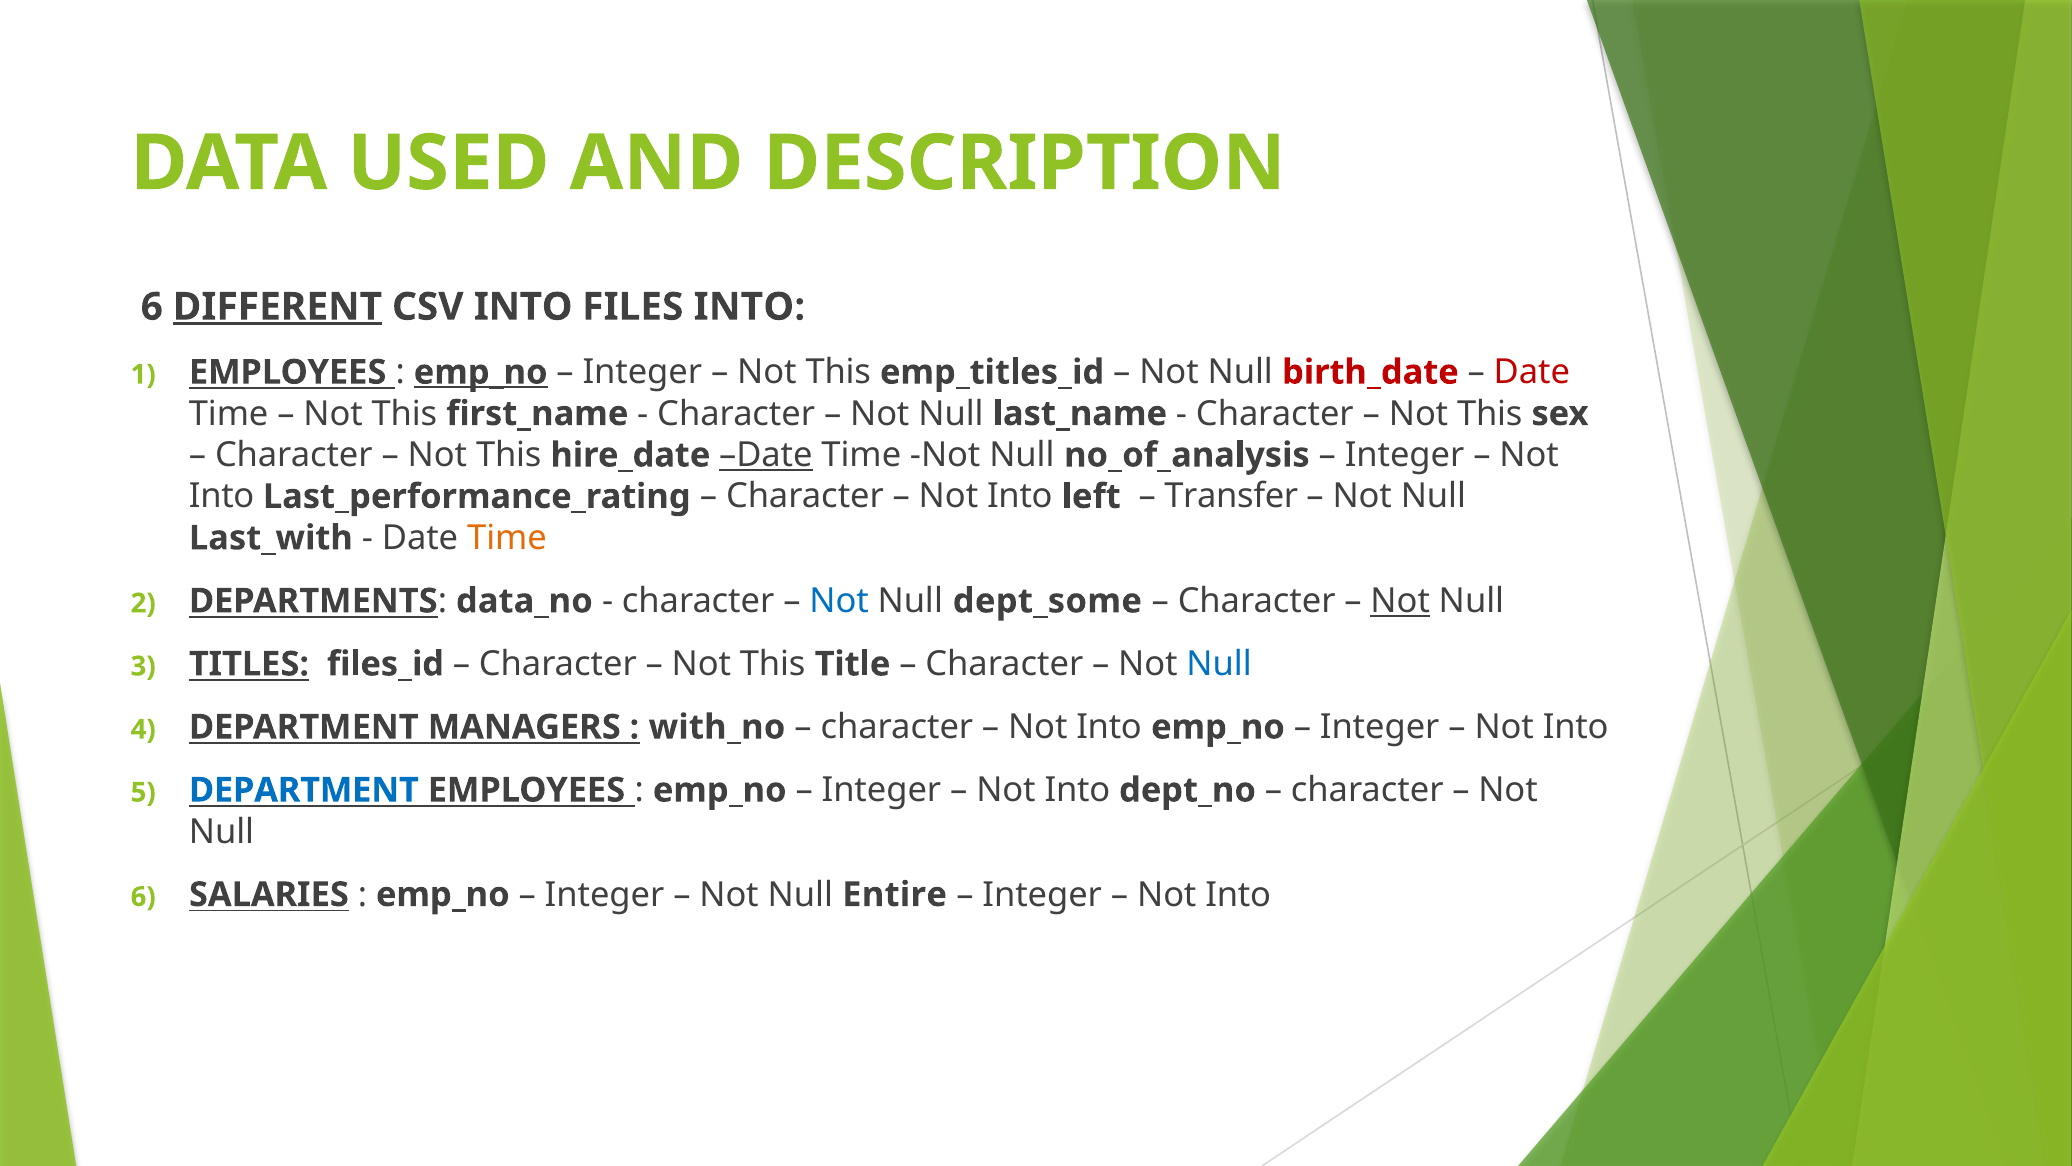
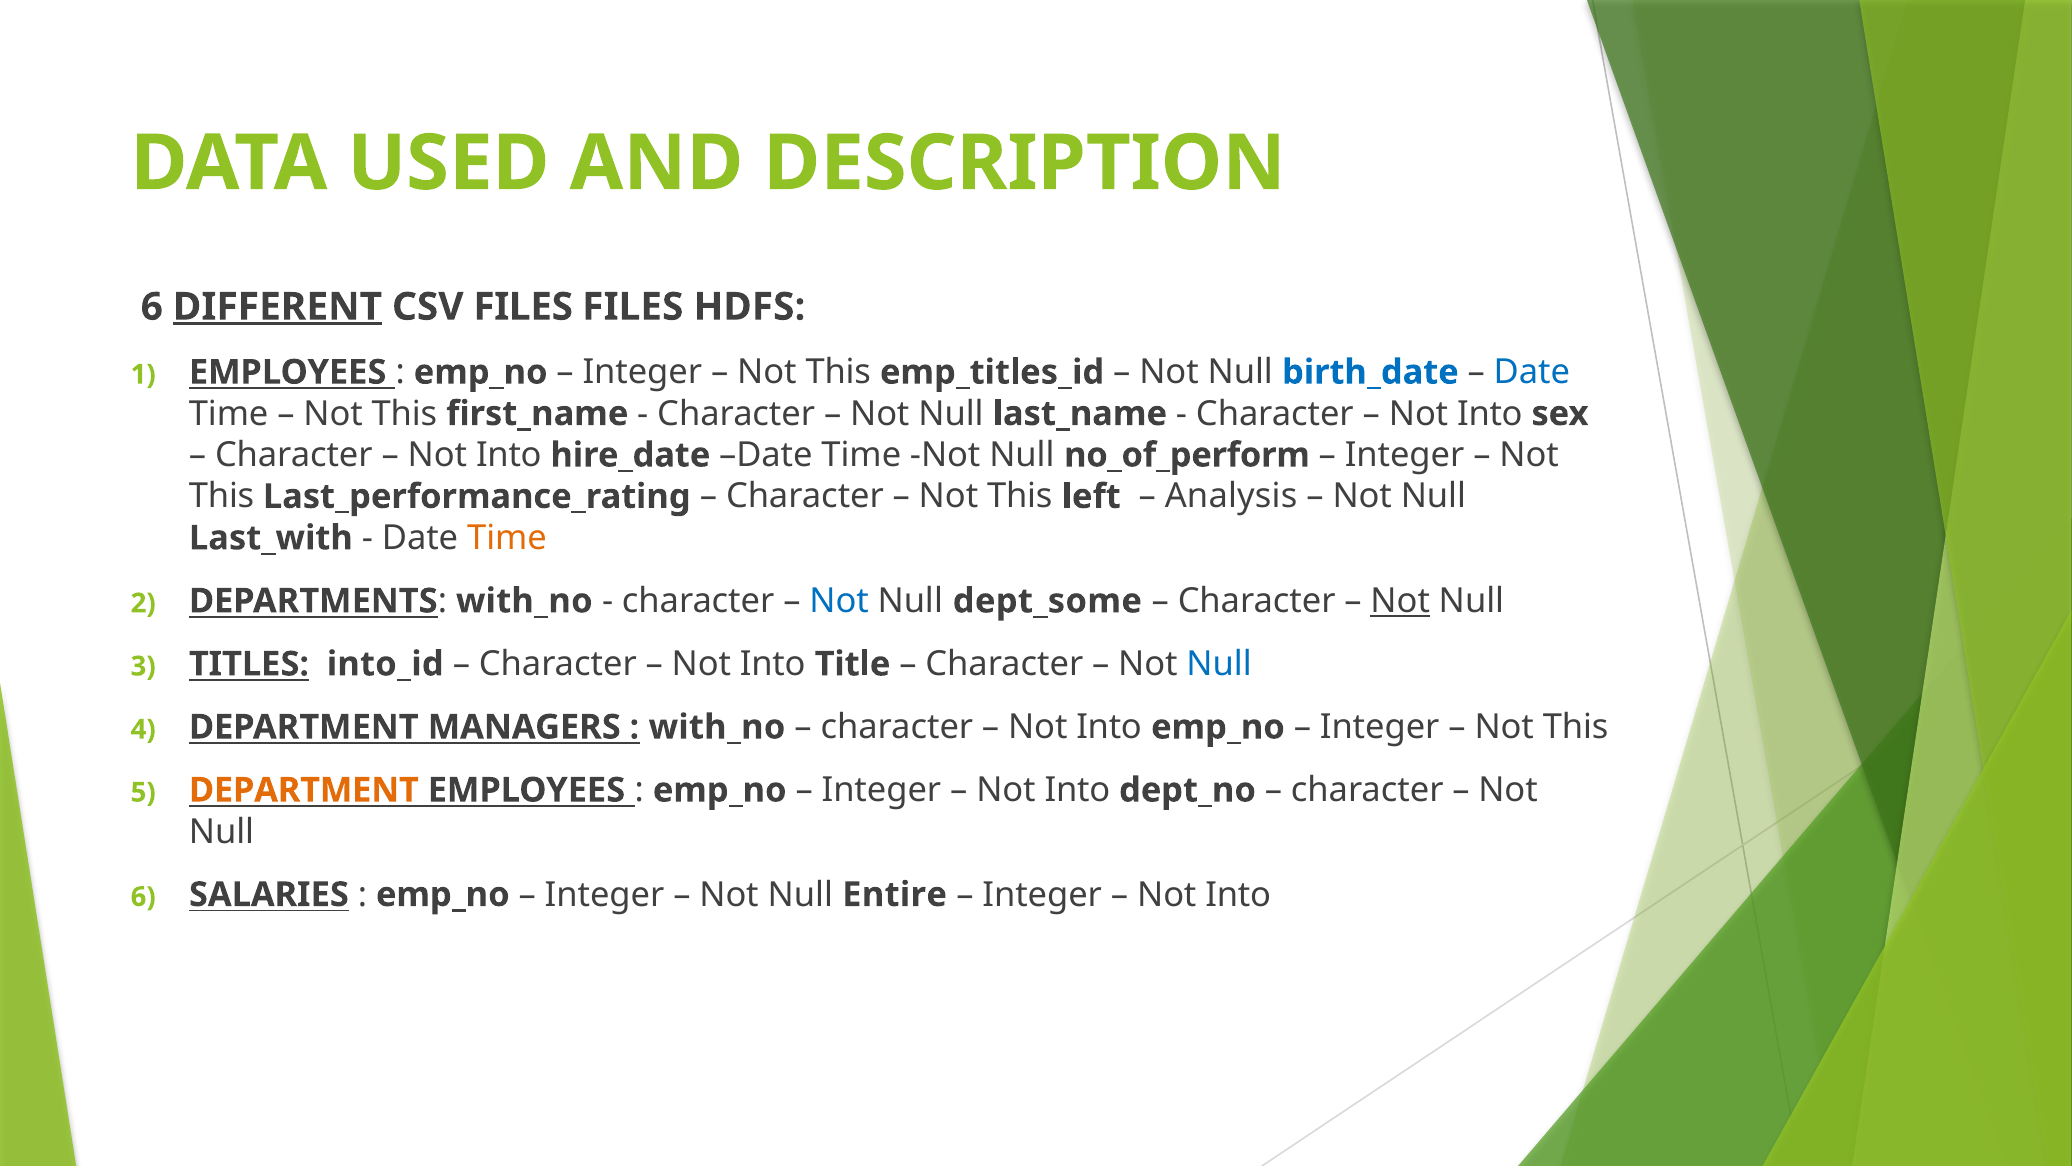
CSV INTO: INTO -> FILES
FILES INTO: INTO -> HDFS
emp_no at (481, 372) underline: present -> none
birth_date colour: red -> blue
Date at (1532, 372) colour: red -> blue
This at (1490, 414): This -> Into
This at (509, 455): This -> Into
Date at (766, 455) underline: present -> none
no_of_analysis: no_of_analysis -> no_of_perform
Into at (222, 496): Into -> This
Into at (1020, 496): Into -> This
Transfer: Transfer -> Analysis
DEPARTMENTS data_no: data_no -> with_no
files_id: files_id -> into_id
This at (773, 664): This -> Into
Into at (1576, 727): Into -> This
DEPARTMENT at (304, 790) colour: blue -> orange
